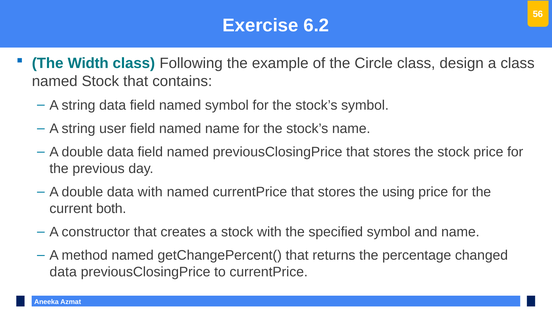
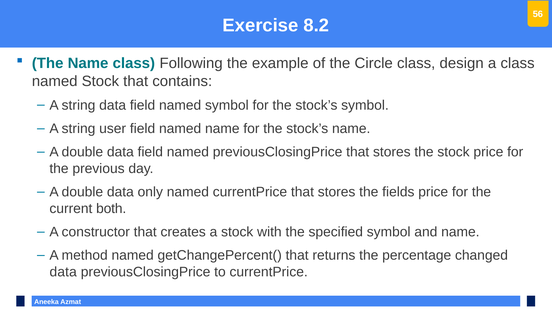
6.2: 6.2 -> 8.2
The Width: Width -> Name
data with: with -> only
using: using -> fields
